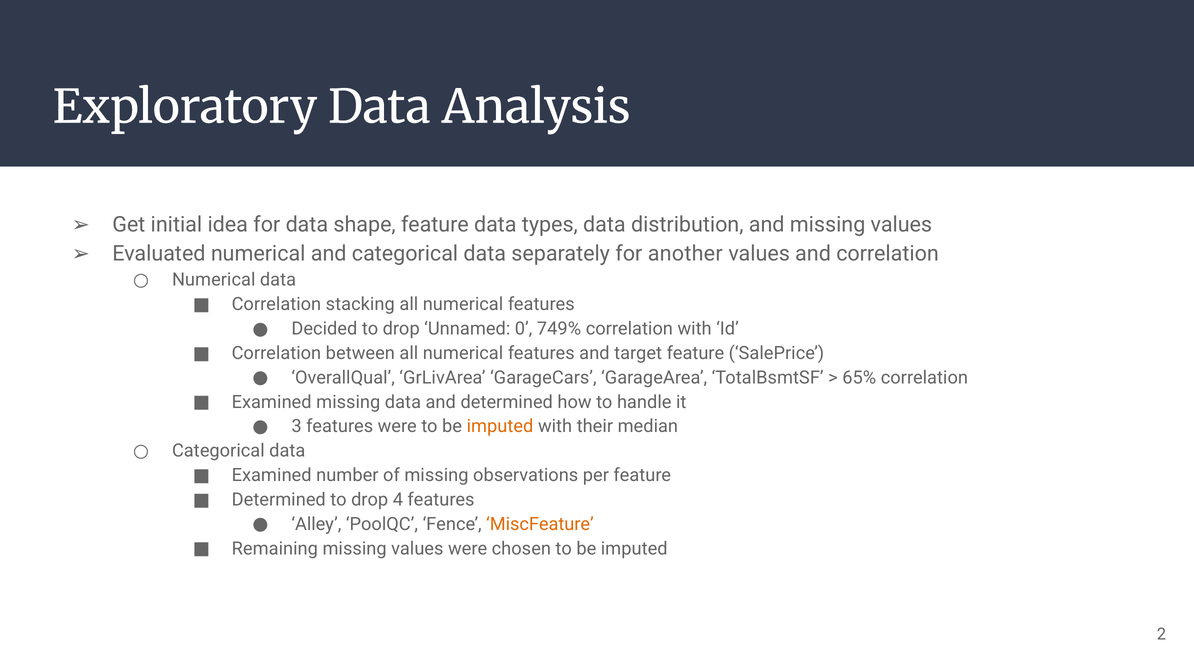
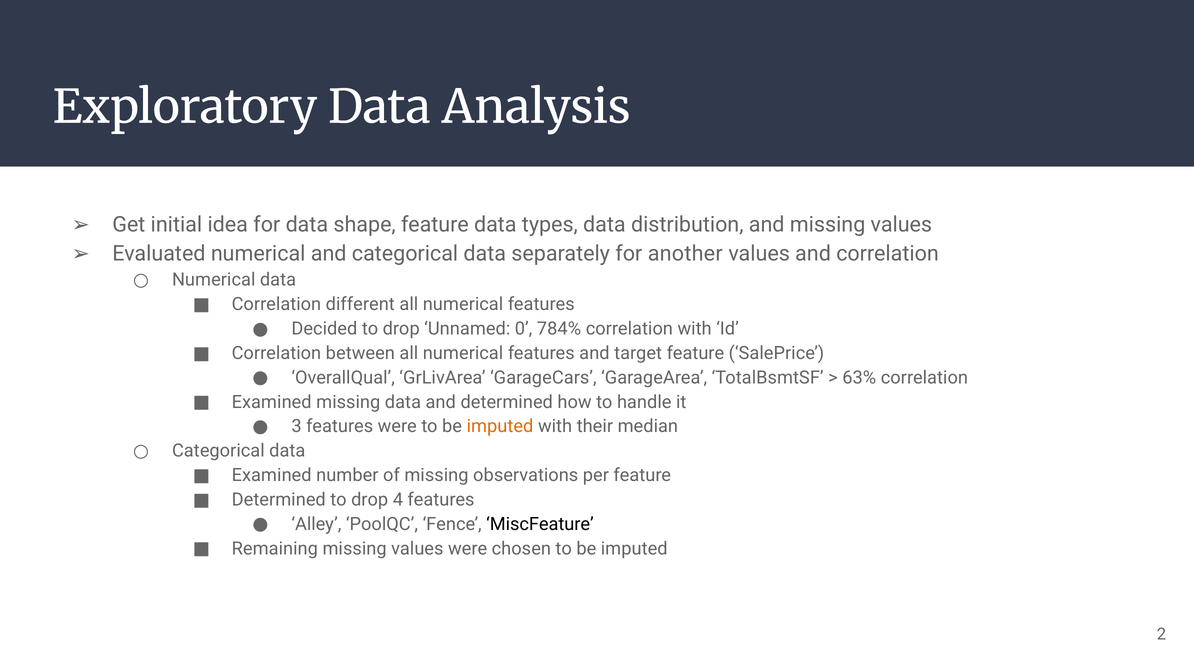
stacking: stacking -> different
749%: 749% -> 784%
65%: 65% -> 63%
MiscFeature colour: orange -> black
